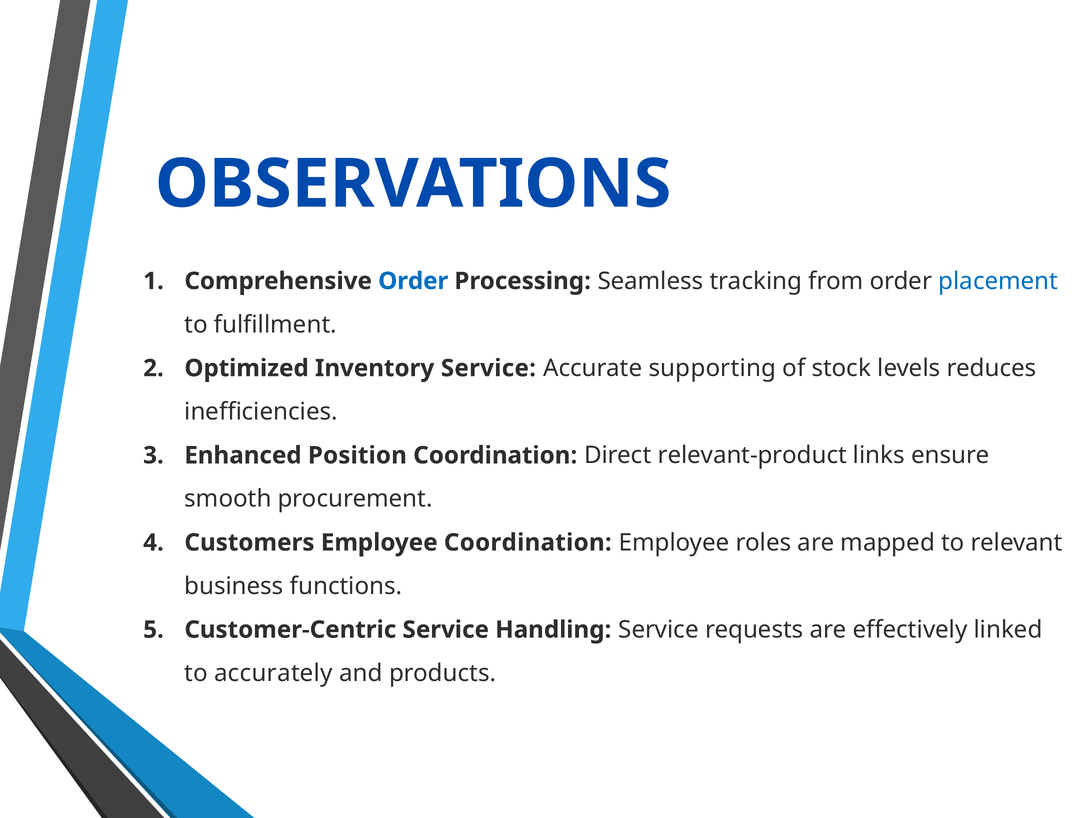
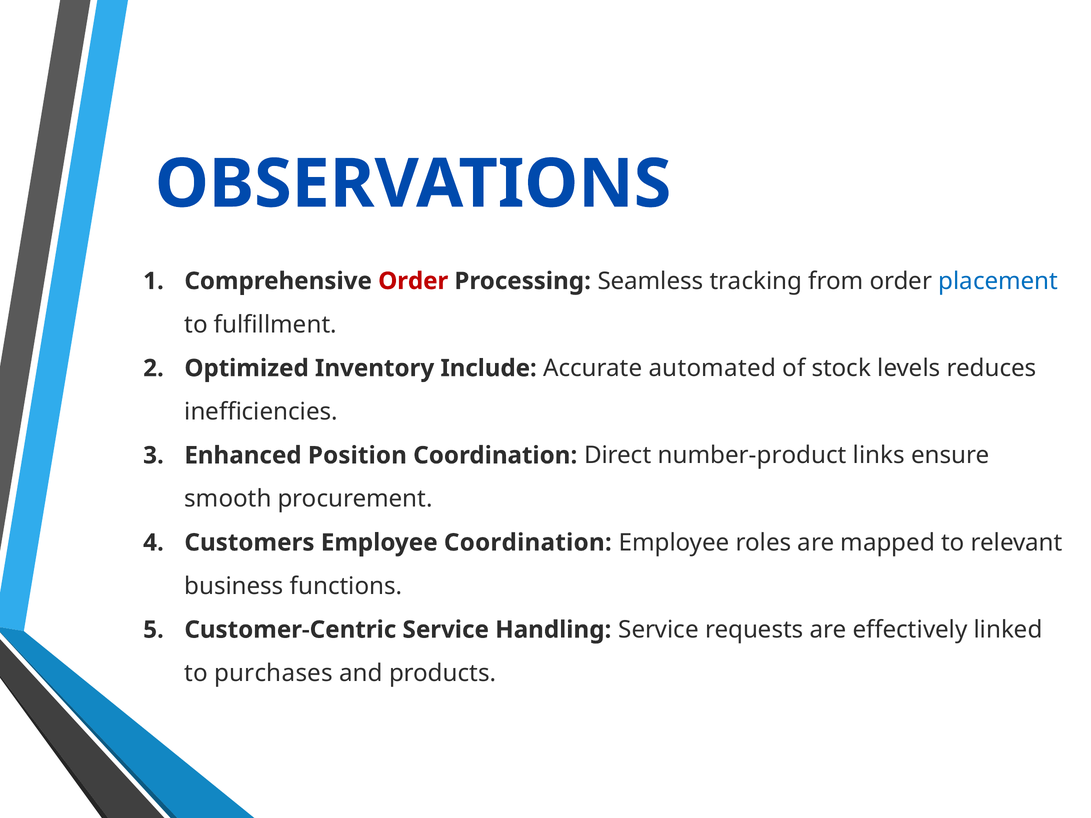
Order at (413, 281) colour: blue -> red
Inventory Service: Service -> Include
supporting: supporting -> automated
relevant-product: relevant-product -> number-product
accurately: accurately -> purchases
